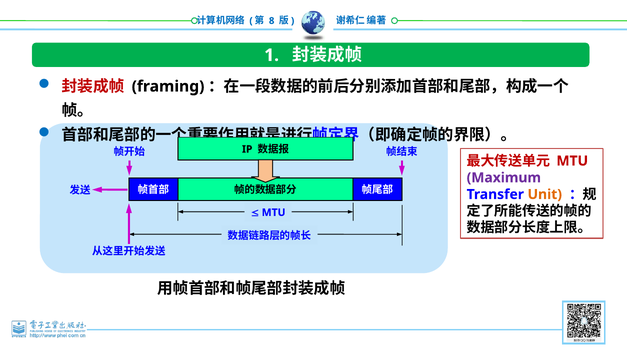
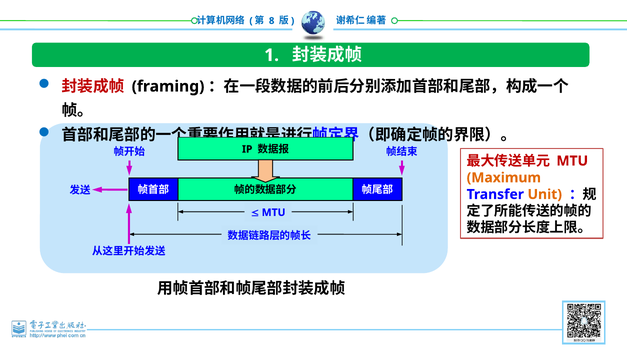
Maximum colour: purple -> orange
